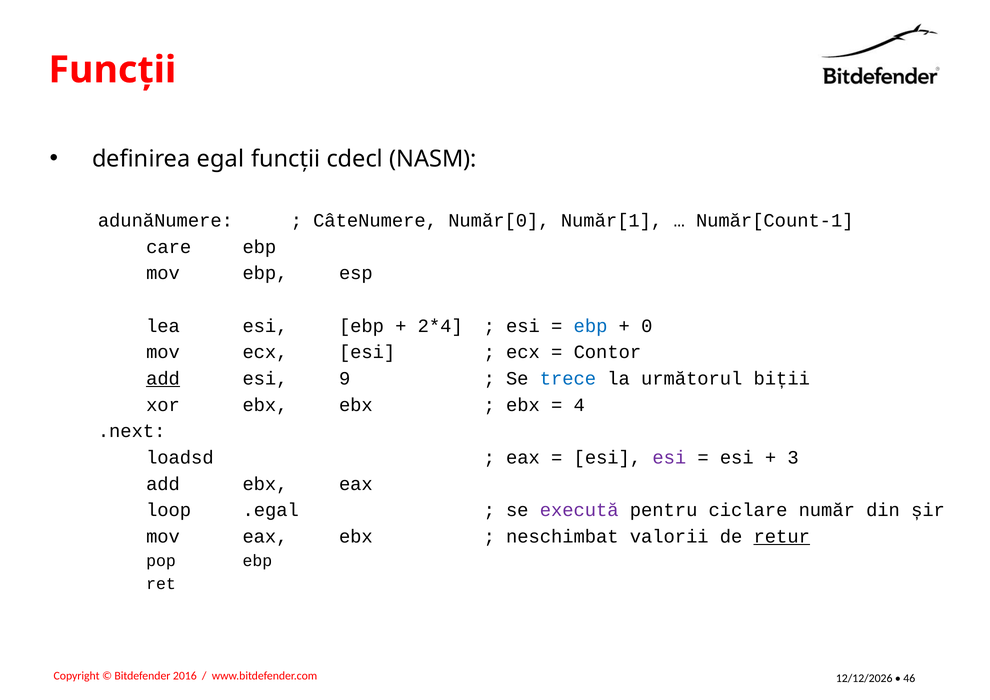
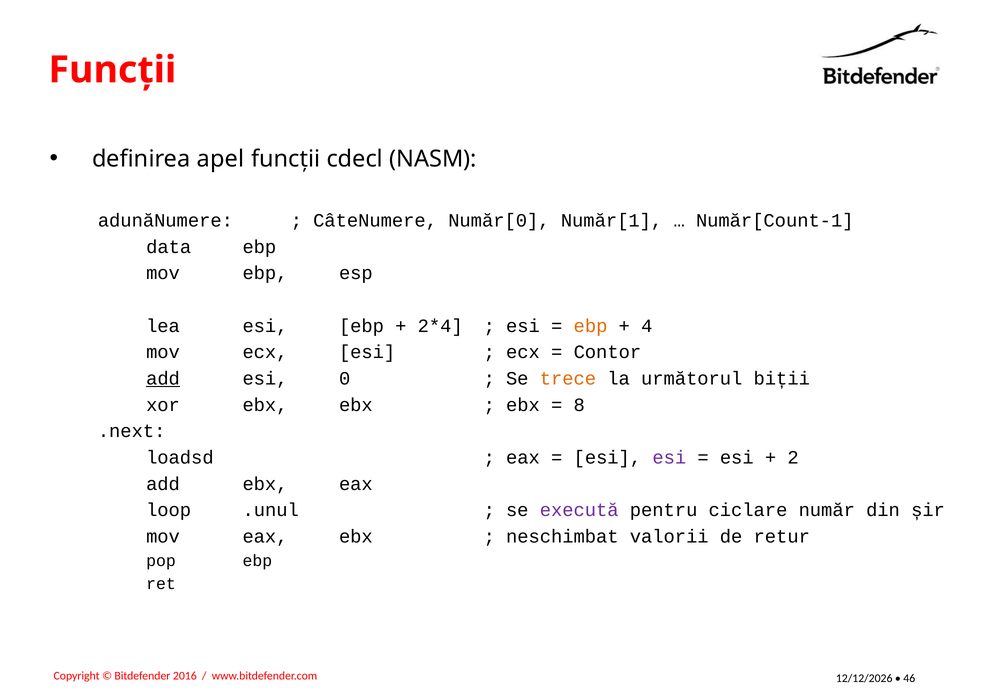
egal: egal -> apel
care: care -> data
ebp at (591, 326) colour: blue -> orange
0: 0 -> 4
9: 9 -> 0
trece colour: blue -> orange
4: 4 -> 8
3: 3 -> 2
.egal: .egal -> .unul
retur underline: present -> none
